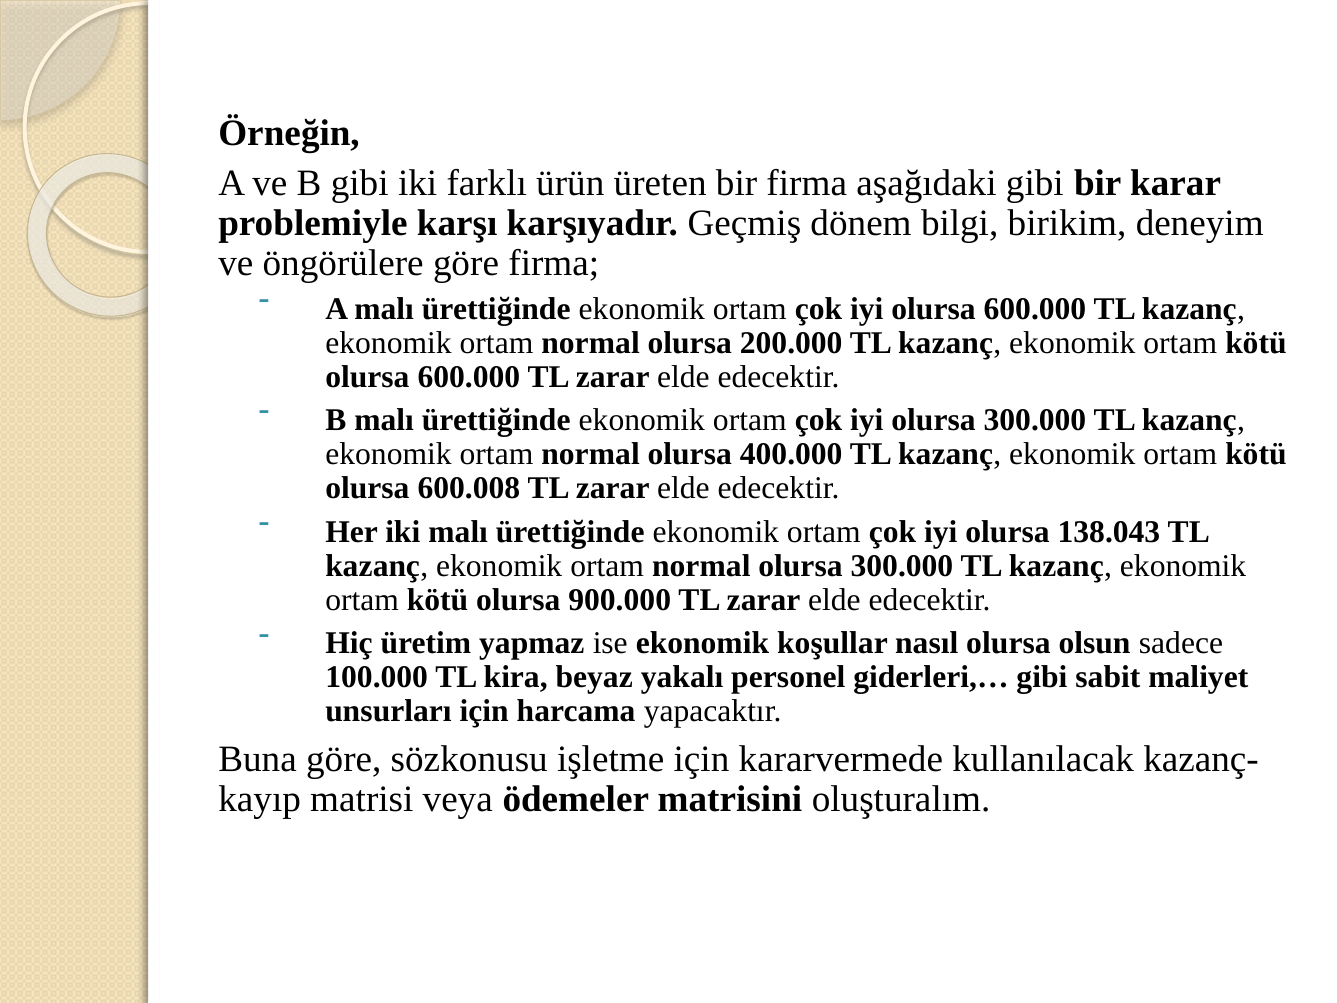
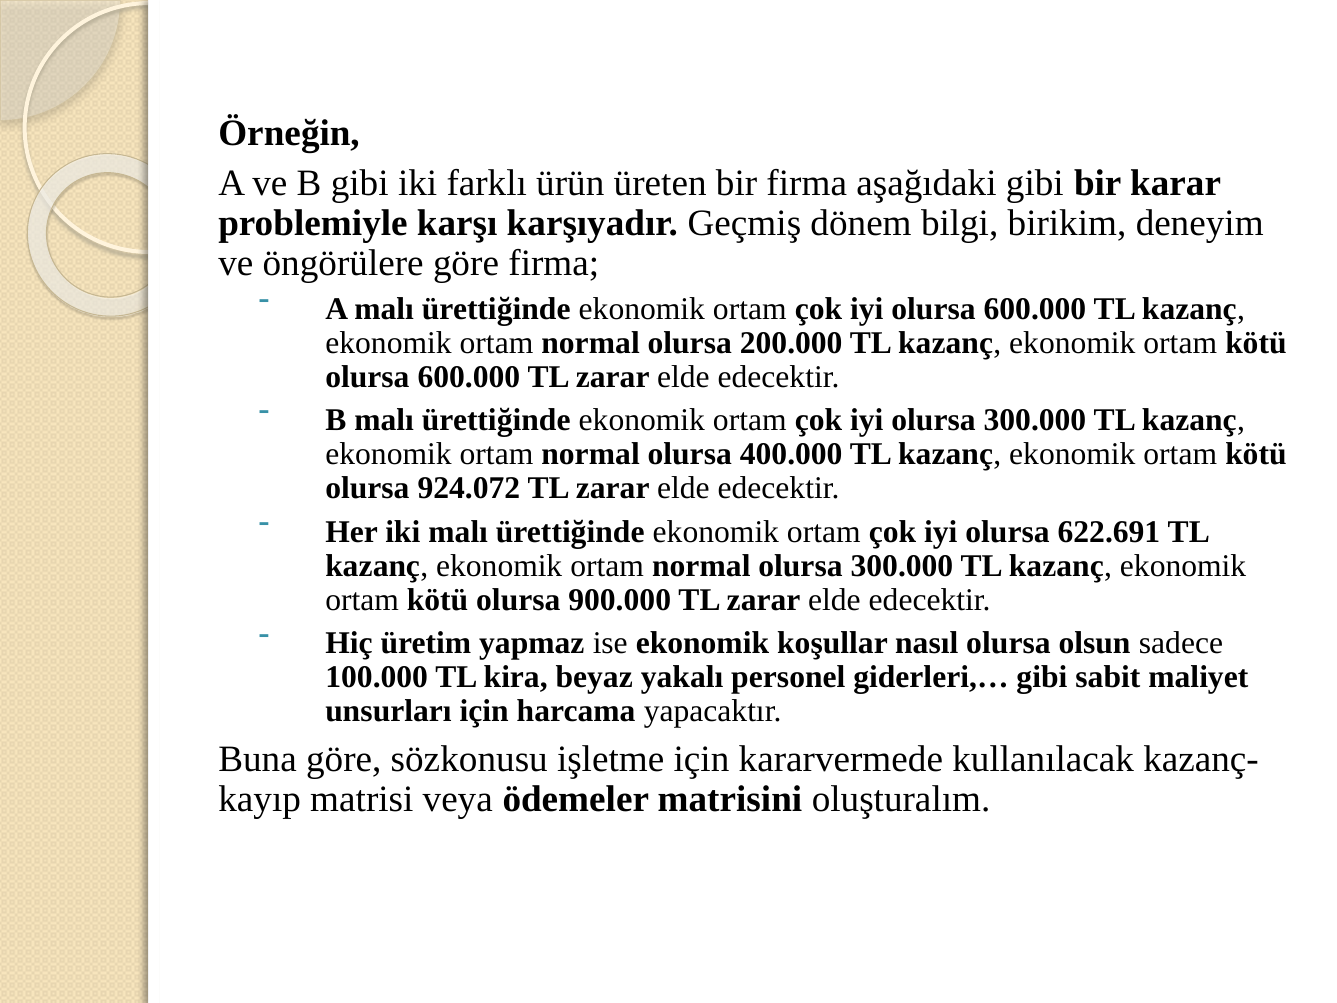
600.008: 600.008 -> 924.072
138.043: 138.043 -> 622.691
